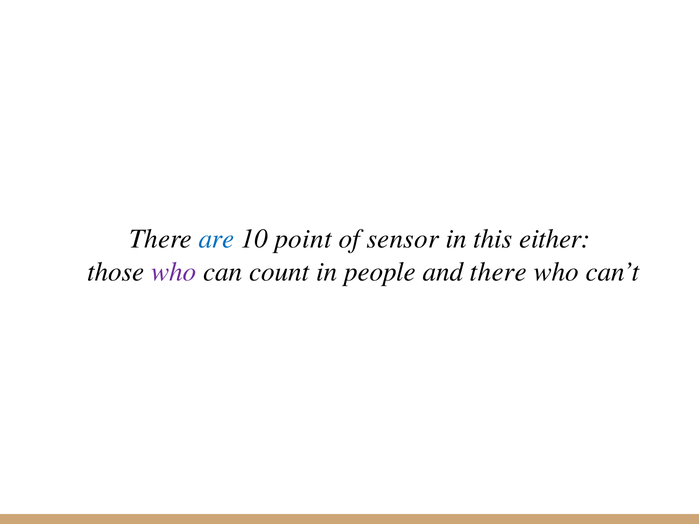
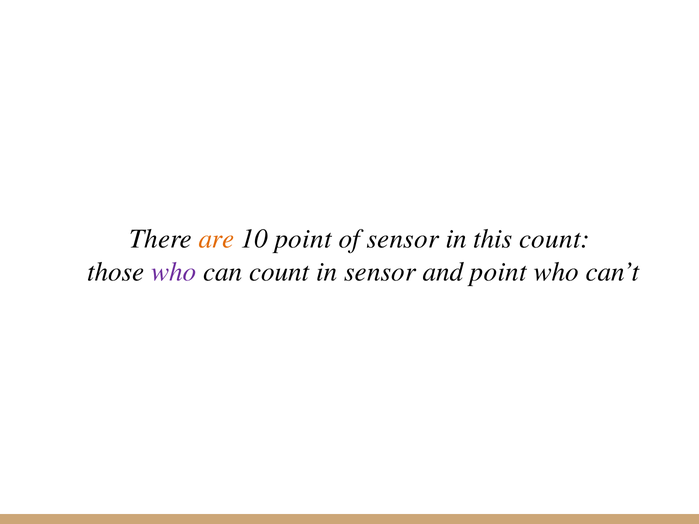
are colour: blue -> orange
this either: either -> count
in people: people -> sensor
and there: there -> point
